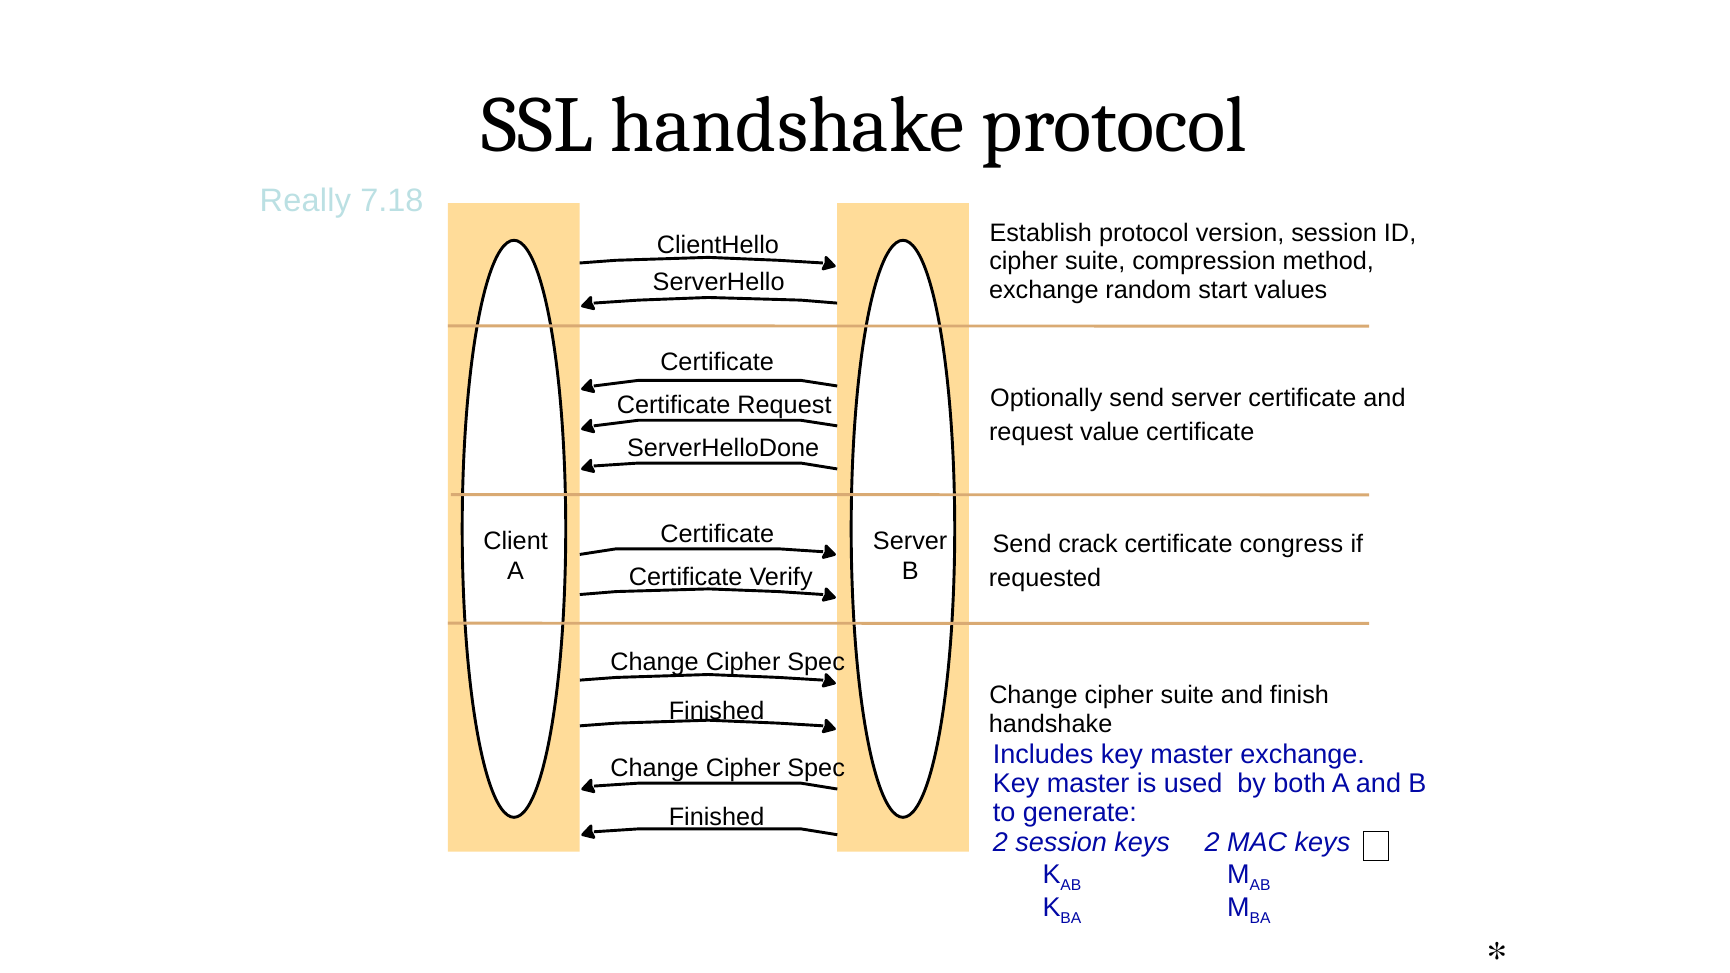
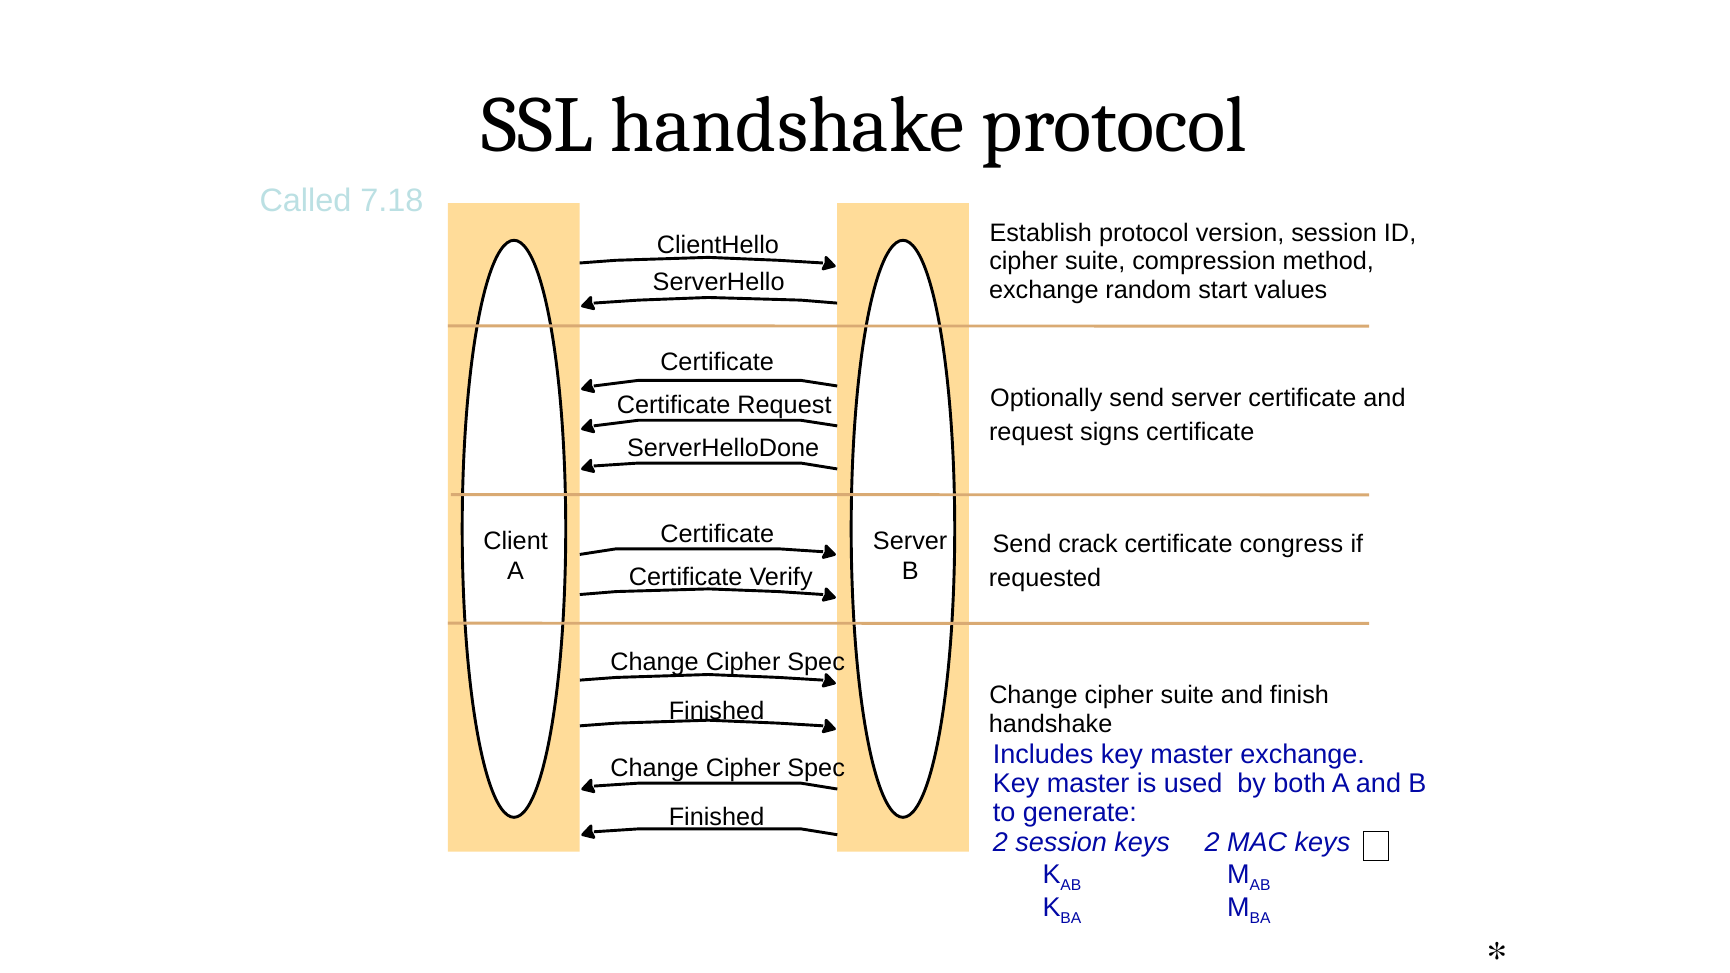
Really: Really -> Called
value: value -> signs
